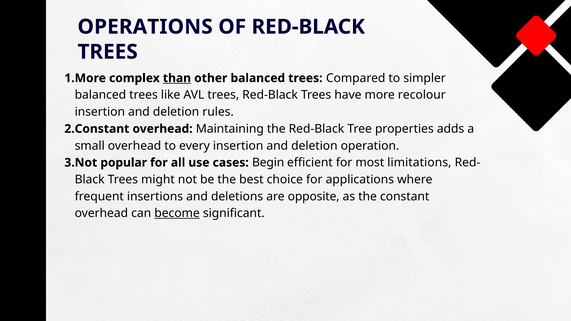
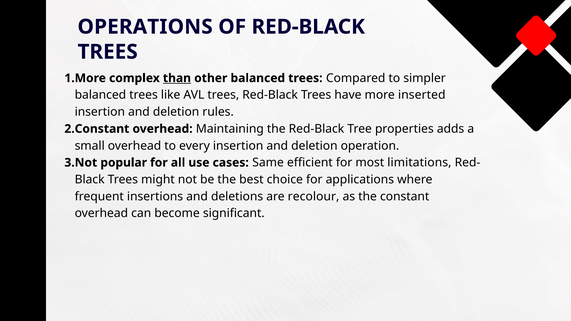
recolour: recolour -> inserted
Begin: Begin -> Same
opposite: opposite -> recolour
become underline: present -> none
